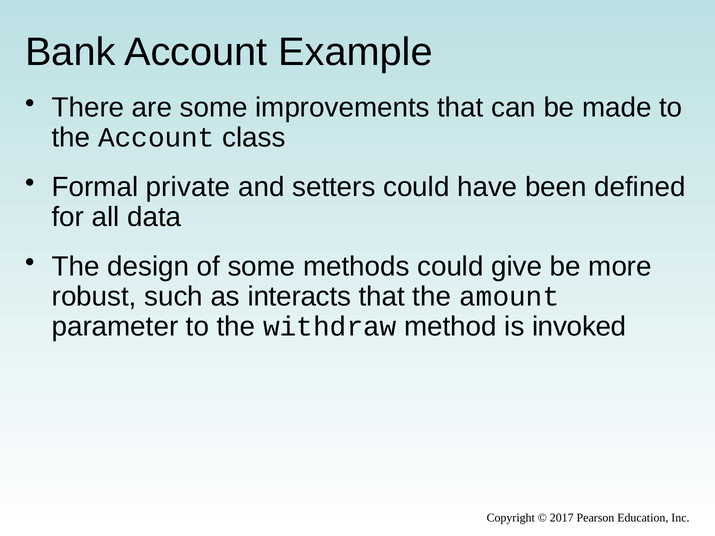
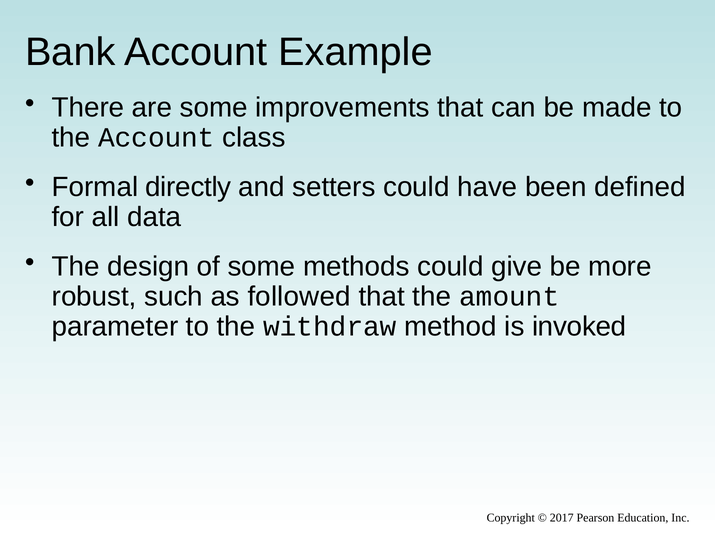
private: private -> directly
interacts: interacts -> followed
